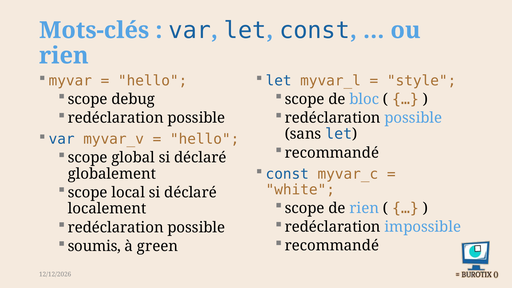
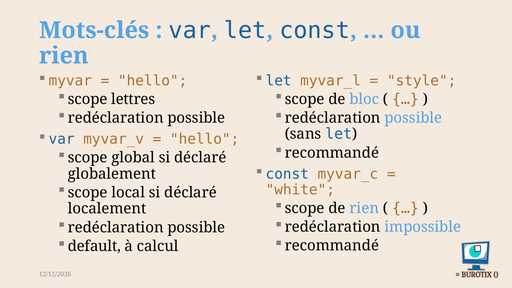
debug: debug -> lettres
soumis: soumis -> default
green: green -> calcul
